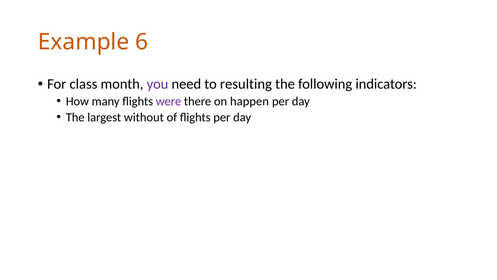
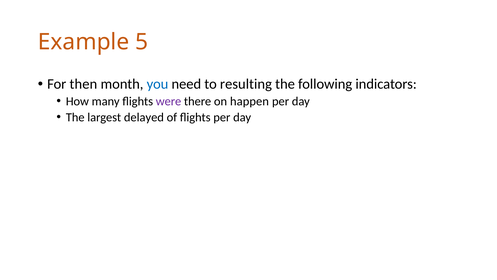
6: 6 -> 5
class: class -> then
you colour: purple -> blue
without: without -> delayed
